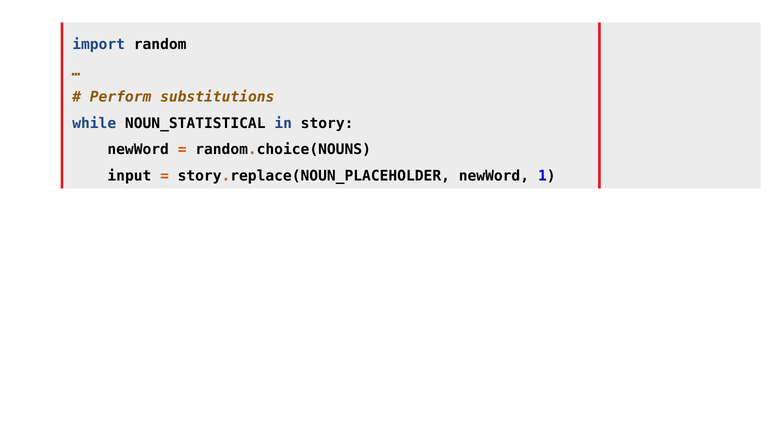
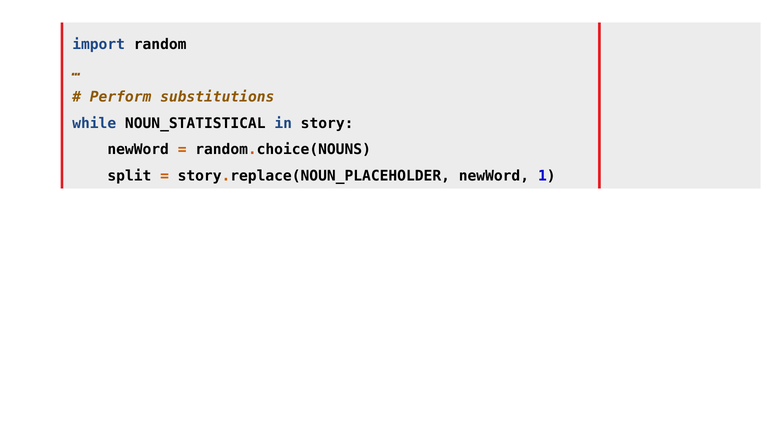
input: input -> split
